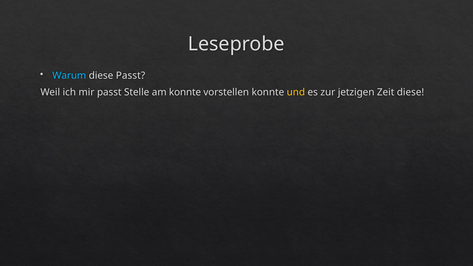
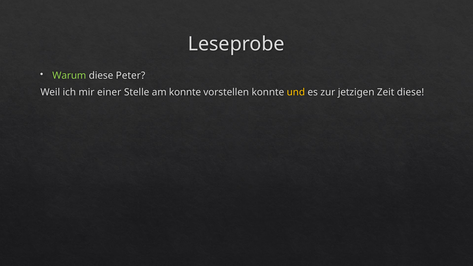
Warum colour: light blue -> light green
diese Passt: Passt -> Peter
mir passt: passt -> einer
